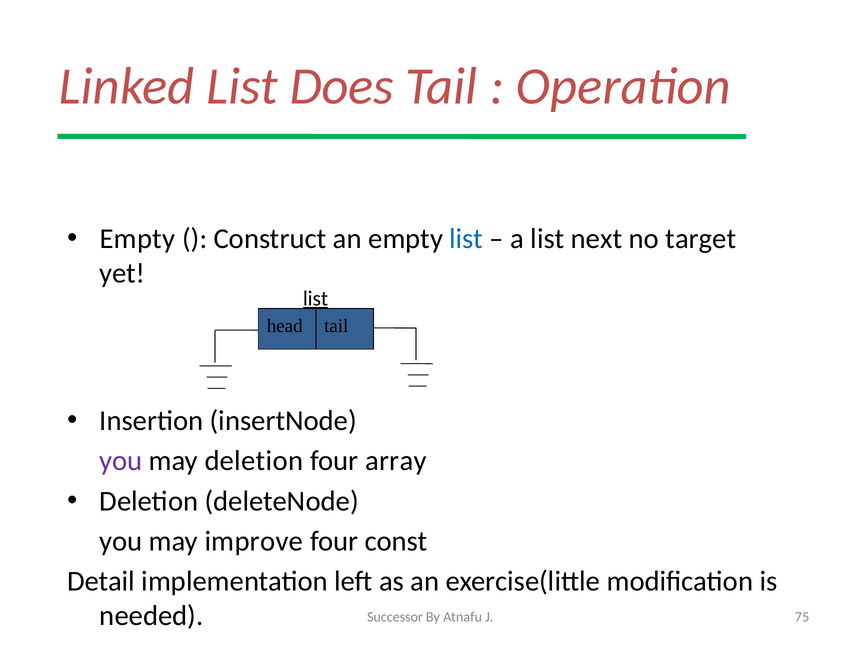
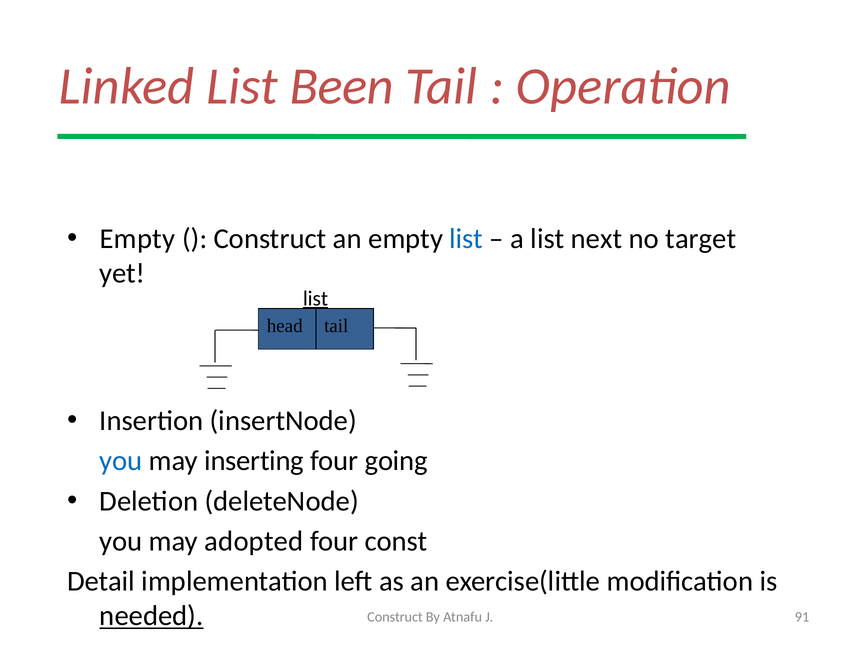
Does: Does -> Been
you at (121, 461) colour: purple -> blue
may deletion: deletion -> inserting
array: array -> going
improve: improve -> adopted
needed underline: none -> present
Successor at (395, 617): Successor -> Construct
75: 75 -> 91
